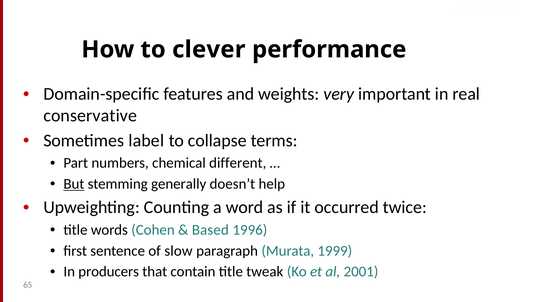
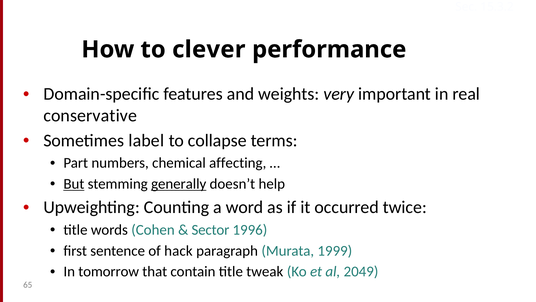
different: different -> affecting
generally underline: none -> present
Based: Based -> Sector
slow: slow -> hack
producers: producers -> tomorrow
2001: 2001 -> 2049
